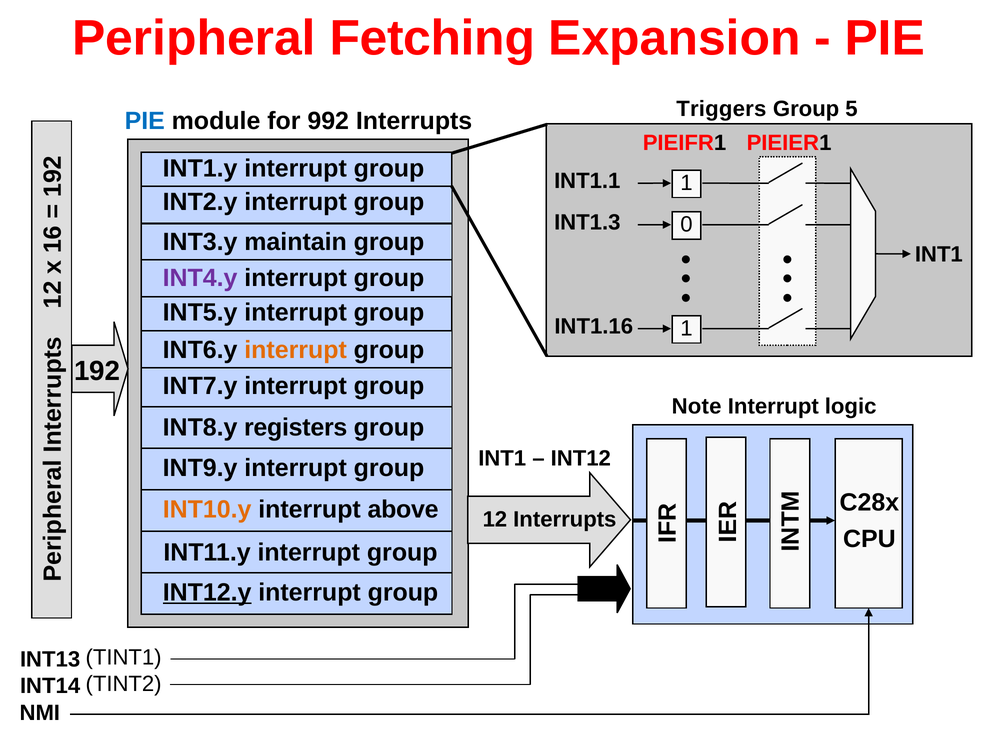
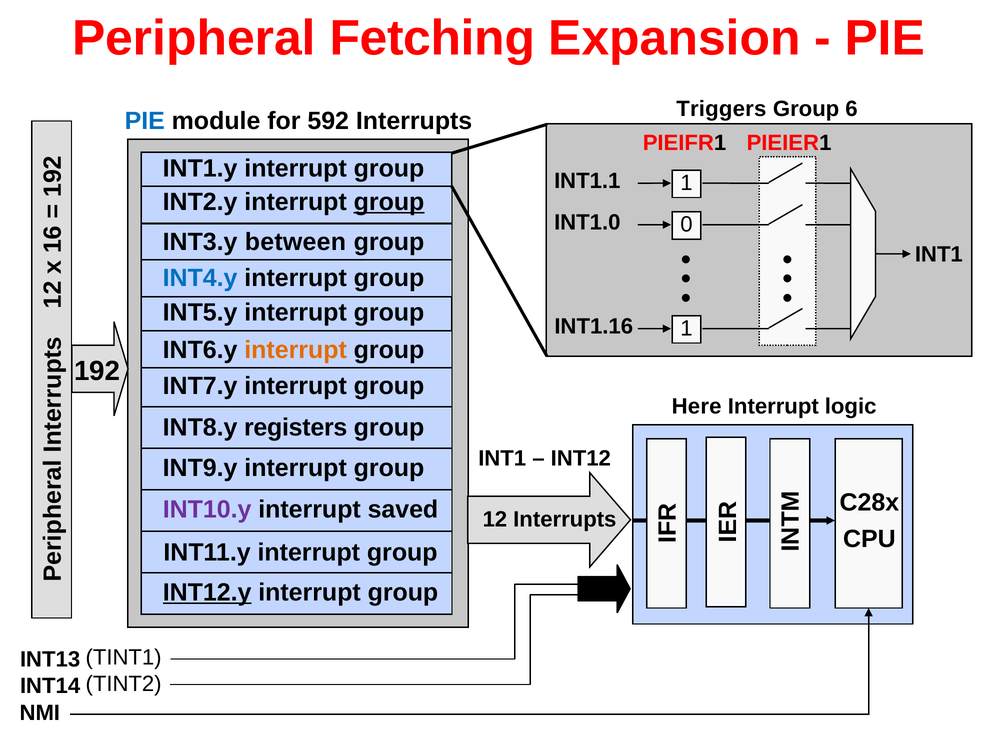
Group 5: 5 -> 6
992: 992 -> 592
group at (389, 202) underline: none -> present
INT1.3: INT1.3 -> INT1.0
maintain: maintain -> between
INT4.y colour: purple -> blue
Note: Note -> Here
INT10.y colour: orange -> purple
above: above -> saved
